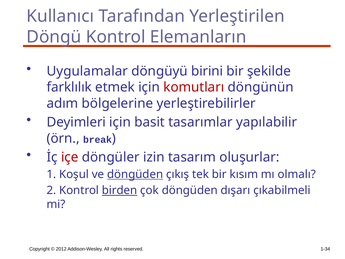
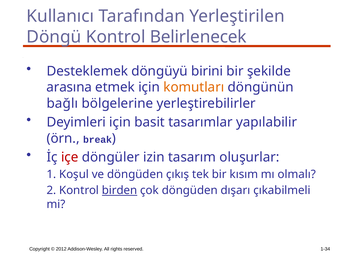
Elemanların: Elemanların -> Belirlenecek
Uygulamalar: Uygulamalar -> Desteklemek
farklılık: farklılık -> arasına
komutları colour: red -> orange
adım: adım -> bağlı
döngüden at (135, 174) underline: present -> none
